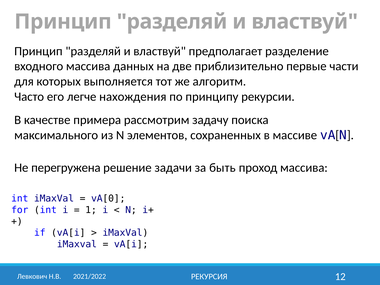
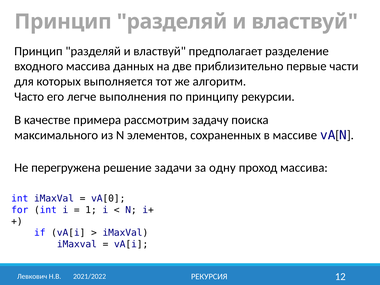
нахождения: нахождения -> выполнения
быть: быть -> одну
